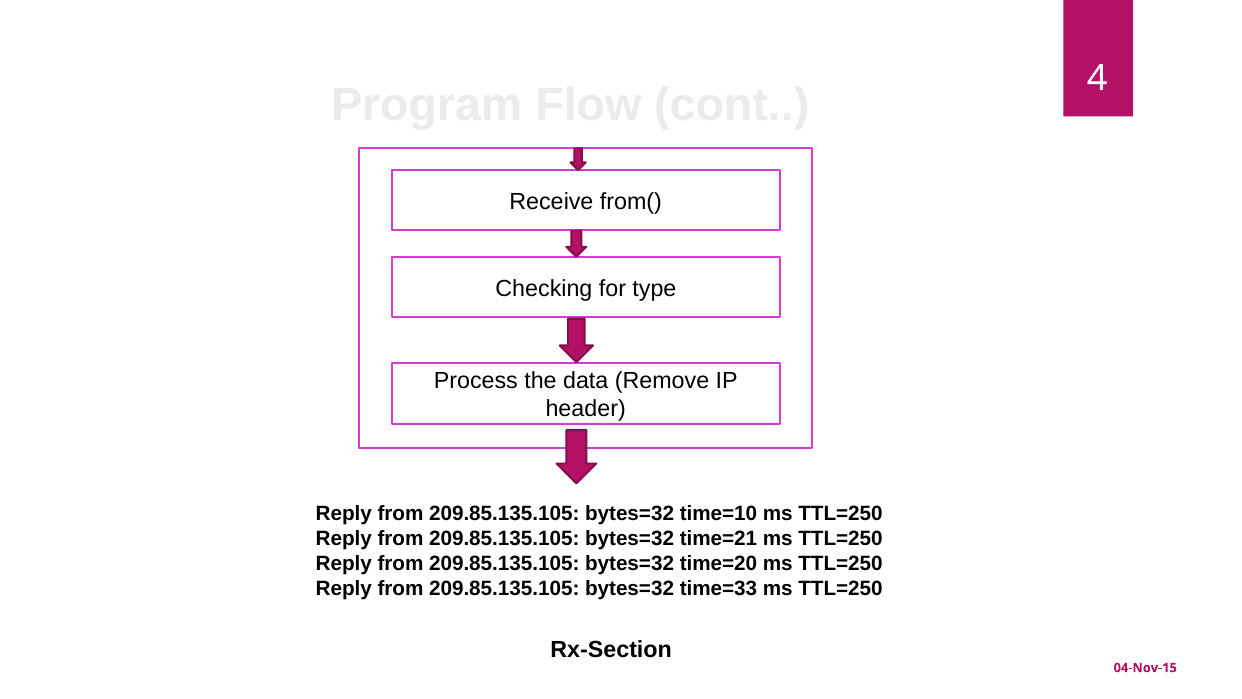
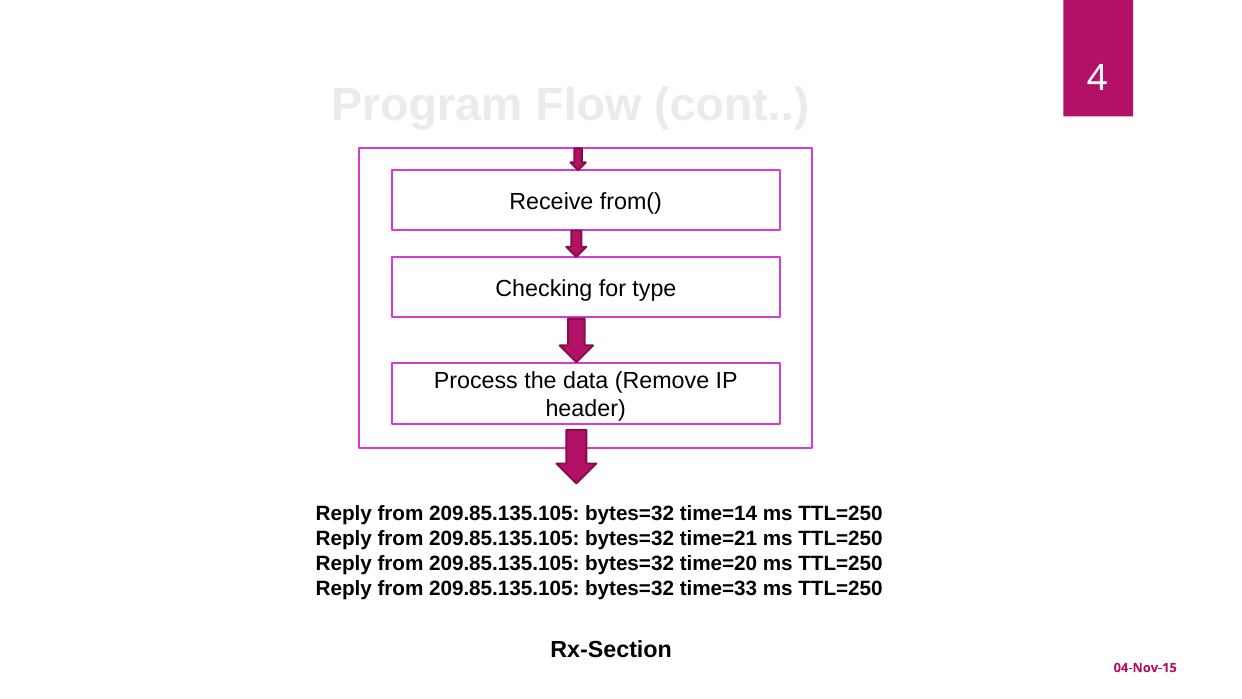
time=10: time=10 -> time=14
